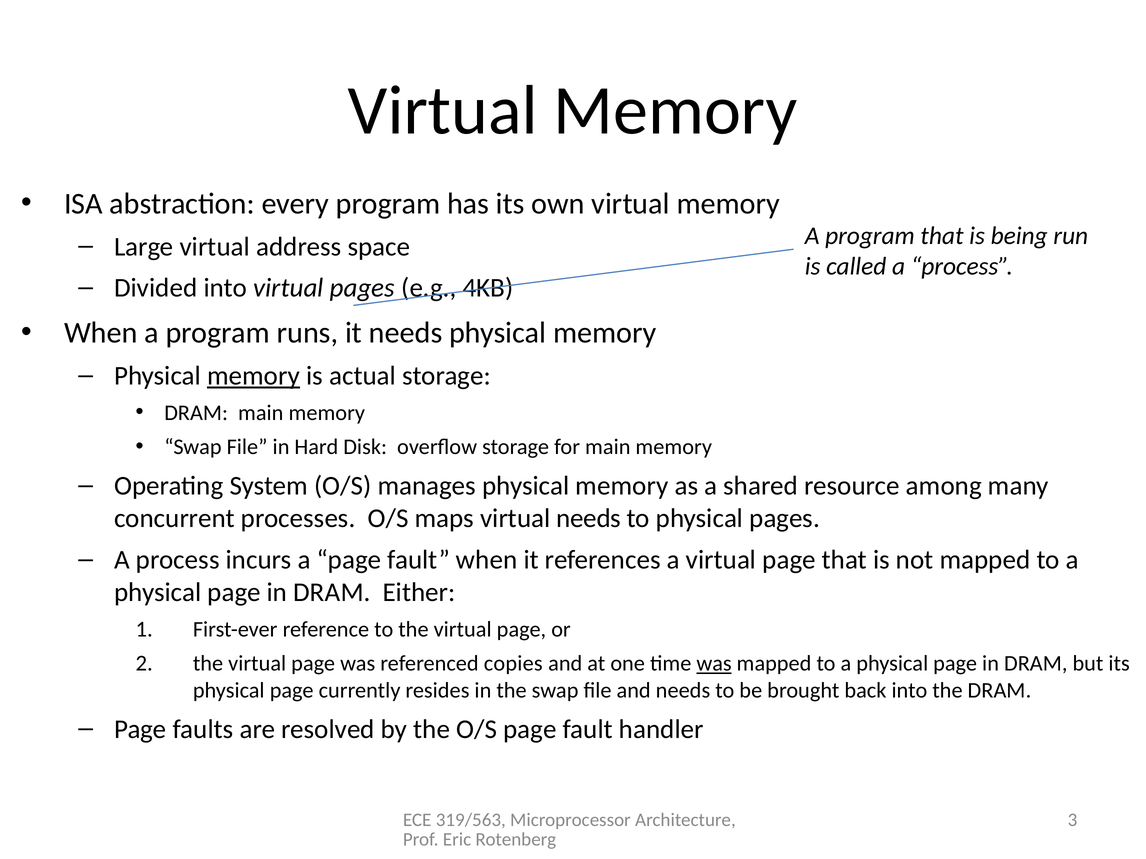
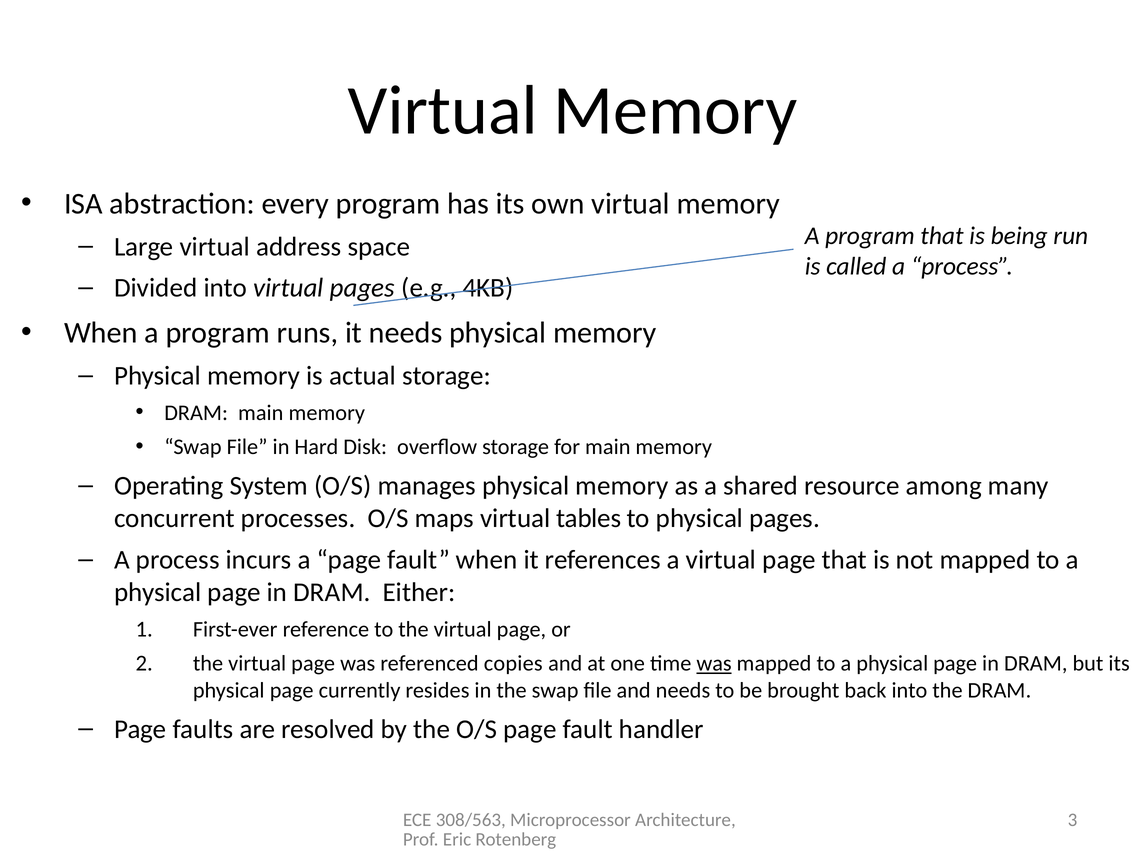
memory at (254, 376) underline: present -> none
virtual needs: needs -> tables
319/563: 319/563 -> 308/563
